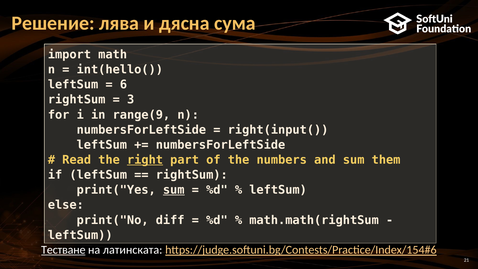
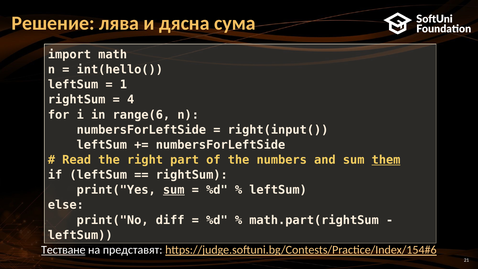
6: 6 -> 1
3: 3 -> 4
range(9: range(9 -> range(6
right underline: present -> none
them underline: none -> present
math.math(rightSum: math.math(rightSum -> math.part(rightSum
латинската: латинската -> представят
